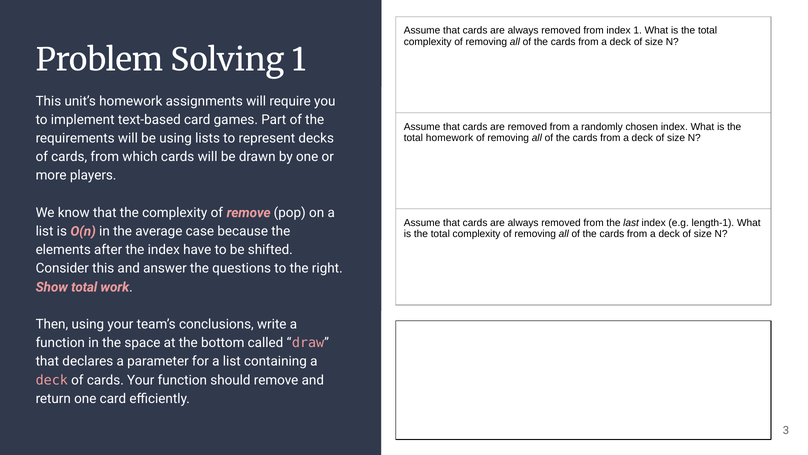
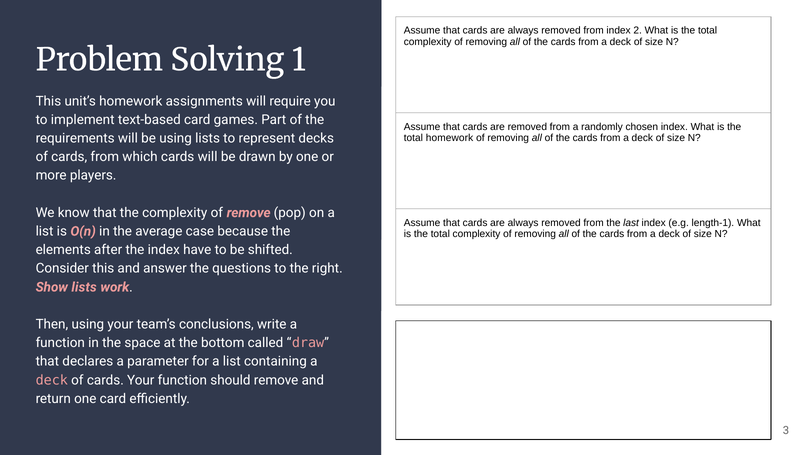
index 1: 1 -> 2
Show total: total -> lists
